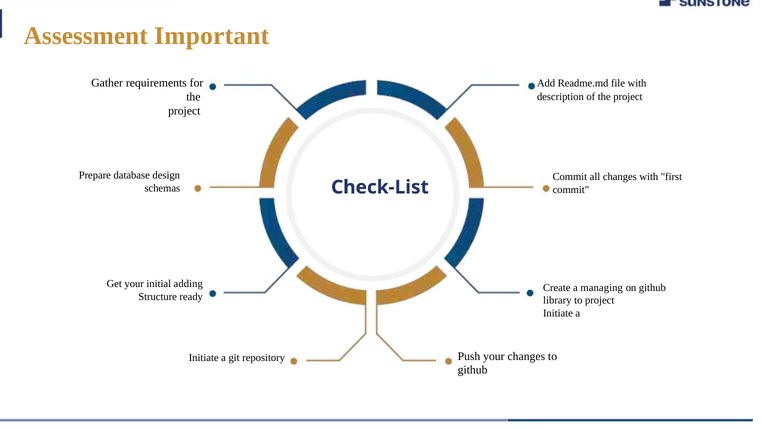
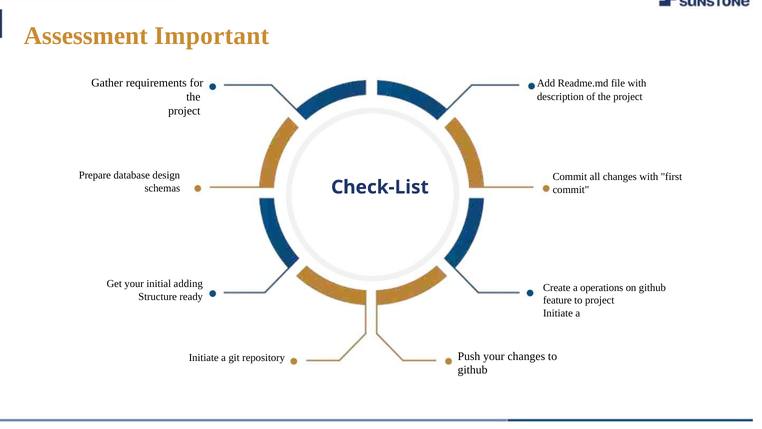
managing: managing -> operations
library: library -> feature
